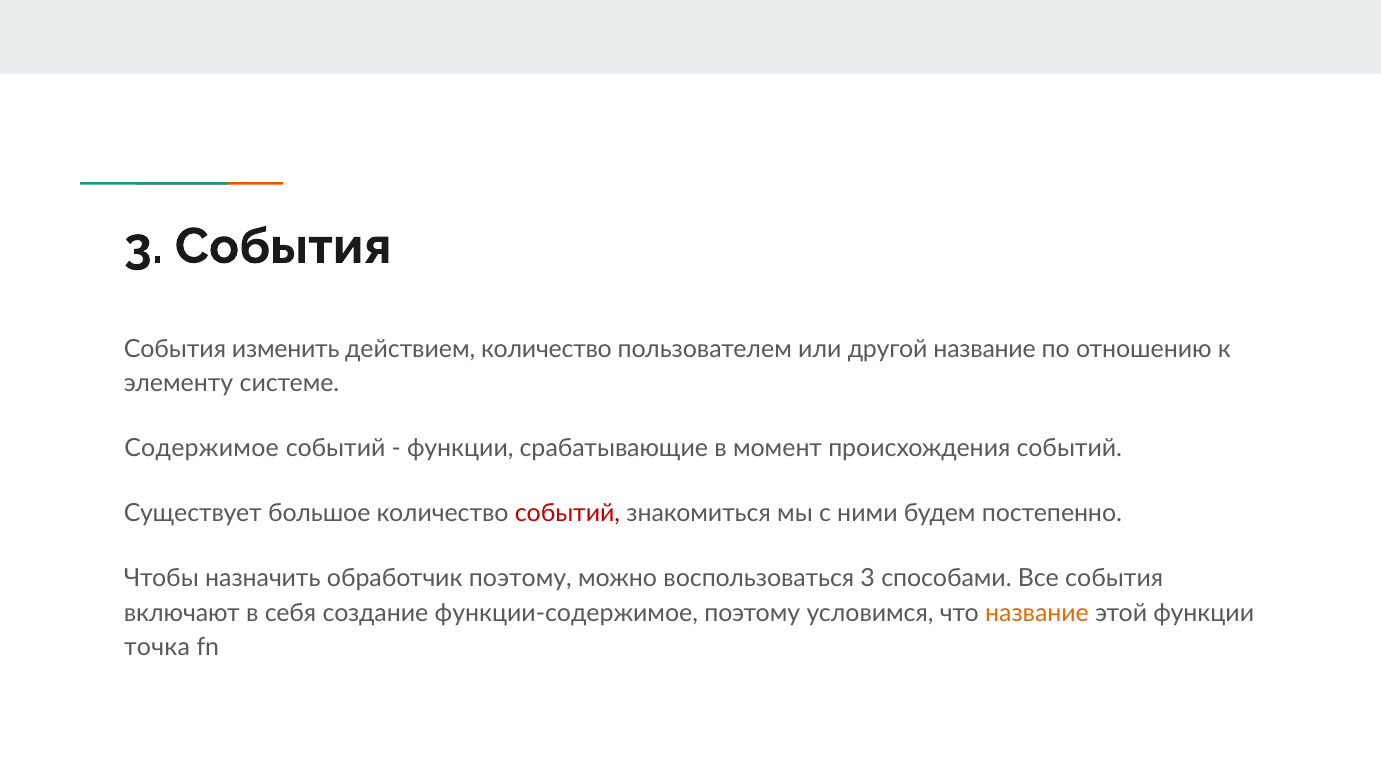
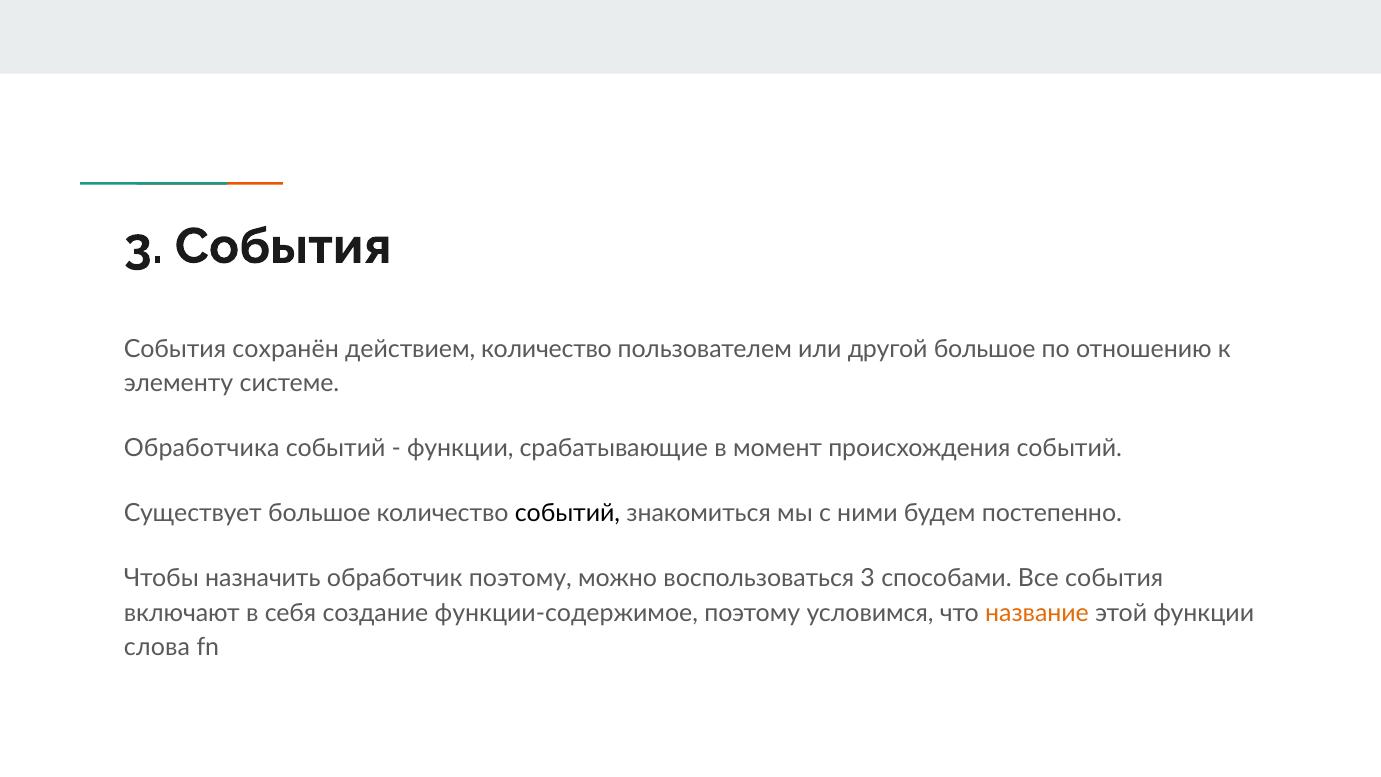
изменить: изменить -> сохранён
другой название: название -> большое
Содержимое: Содержимое -> Обработчика
событий at (567, 514) colour: red -> black
точка: точка -> слова
